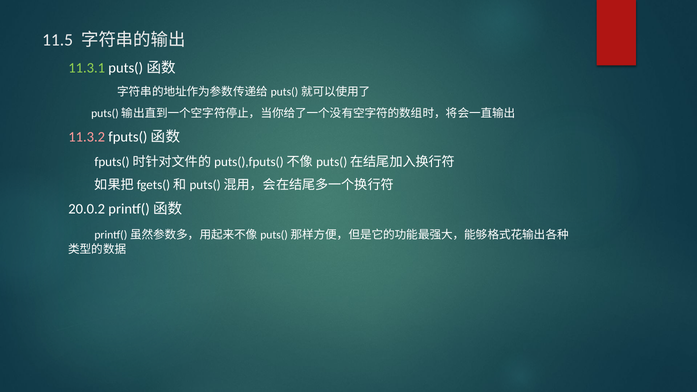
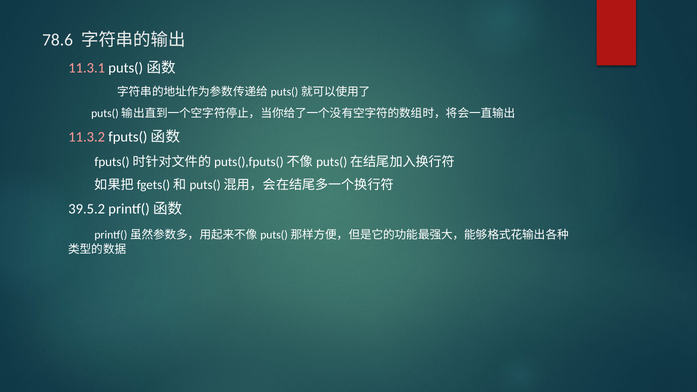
11.5: 11.5 -> 78.6
11.3.1 colour: light green -> pink
20.0.2: 20.0.2 -> 39.5.2
